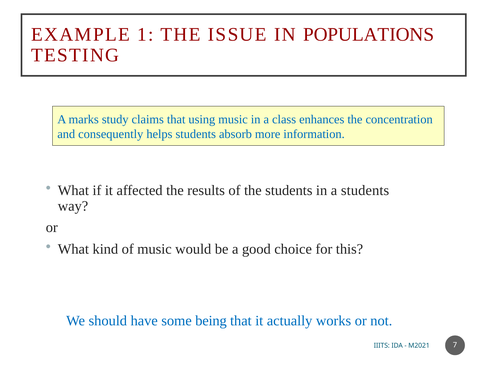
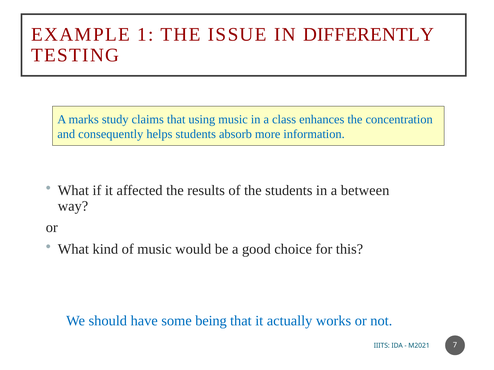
POPULATIONS: POPULATIONS -> DIFFERENTLY
a students: students -> between
